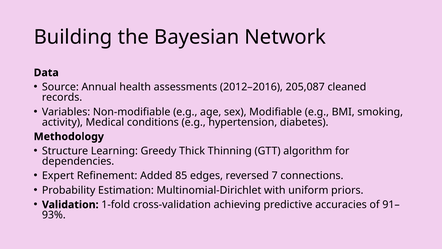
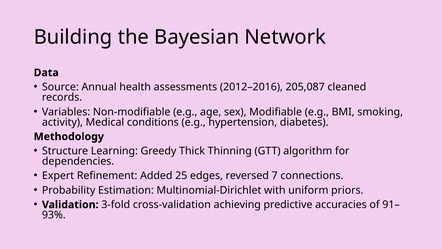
85: 85 -> 25
1-fold: 1-fold -> 3-fold
